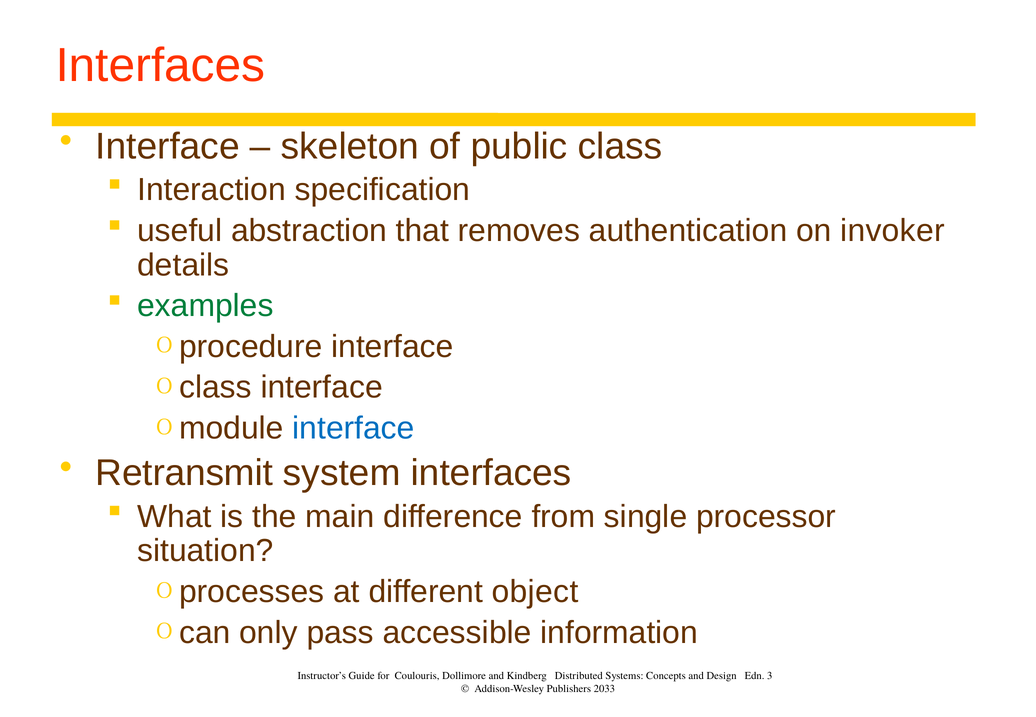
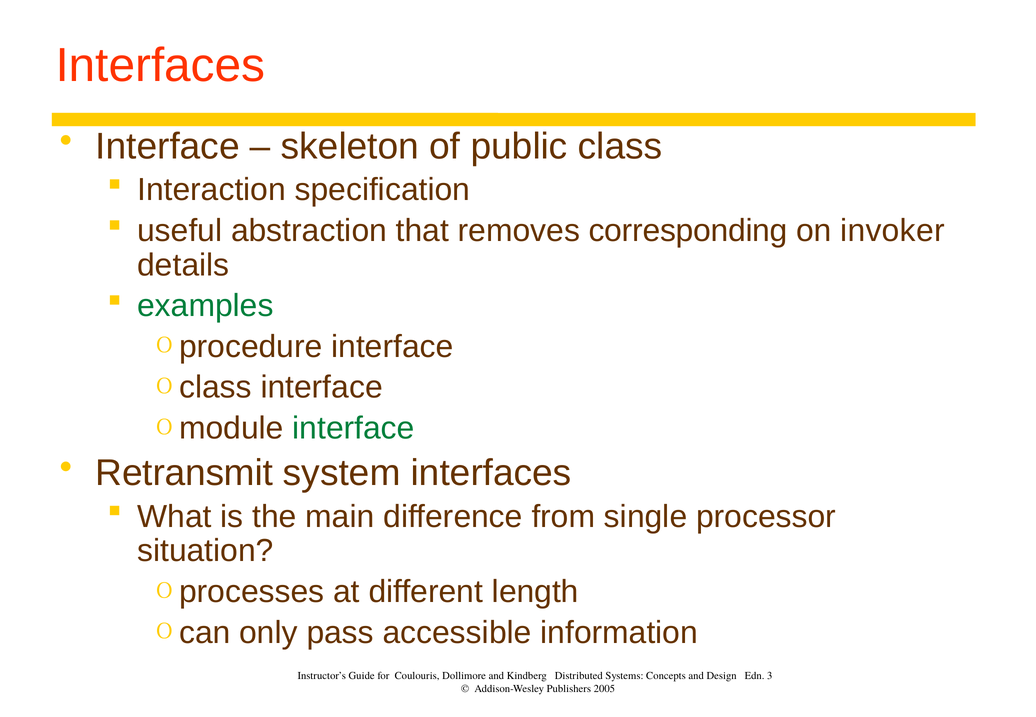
authentication: authentication -> corresponding
interface at (353, 428) colour: blue -> green
object: object -> length
2033: 2033 -> 2005
